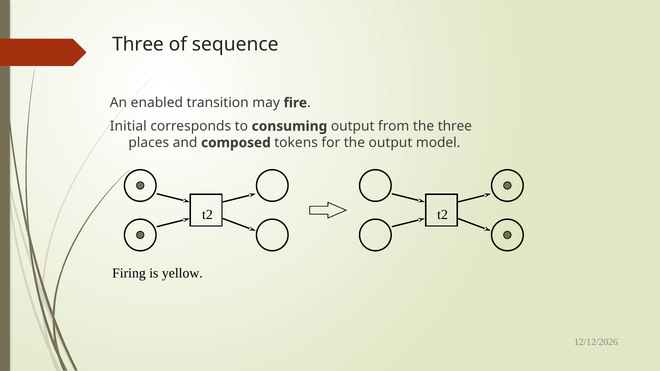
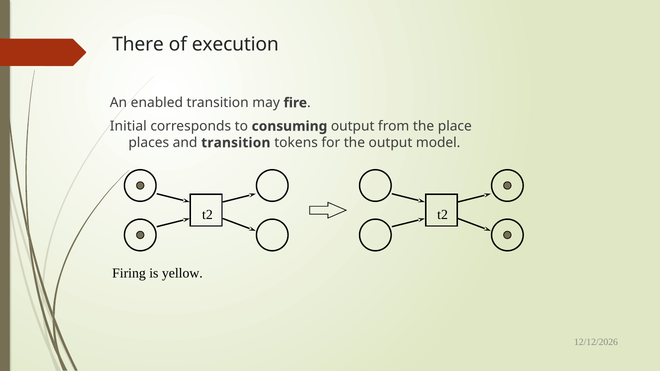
Three at (138, 45): Three -> There
sequence: sequence -> execution
the three: three -> place
and composed: composed -> transition
